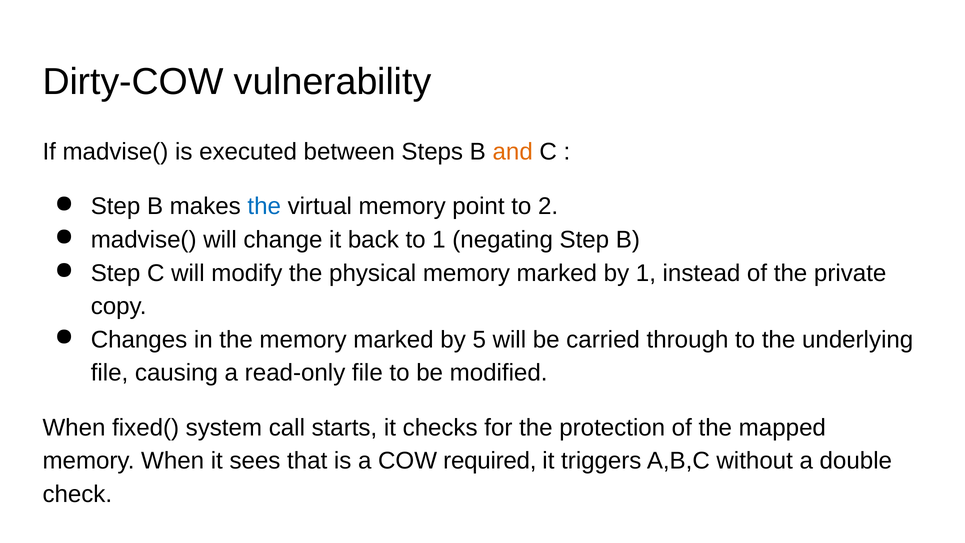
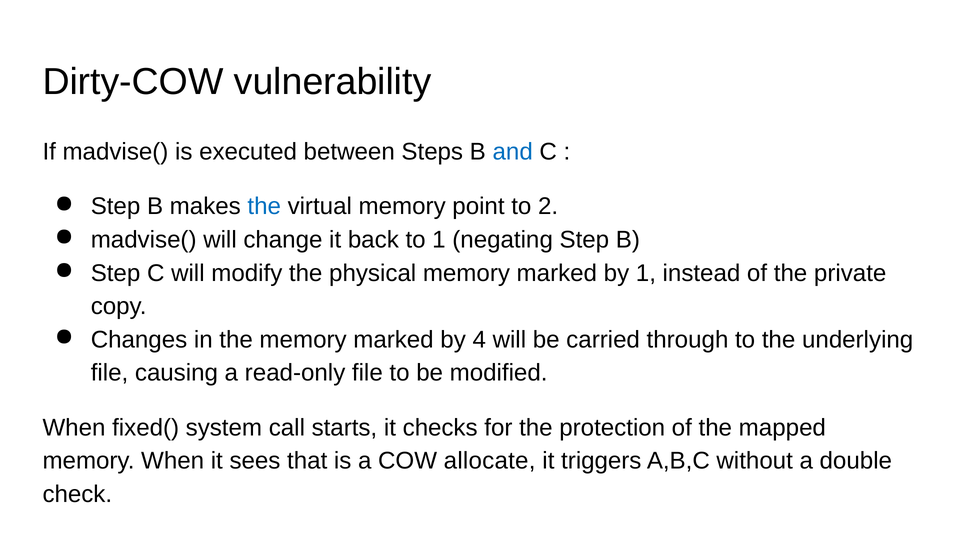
and colour: orange -> blue
5: 5 -> 4
required: required -> allocate
